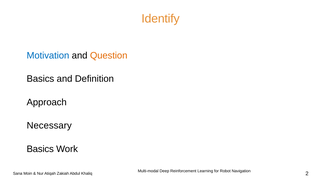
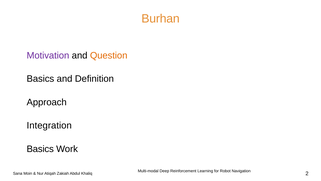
Identify: Identify -> Burhan
Motivation colour: blue -> purple
Necessary: Necessary -> Integration
